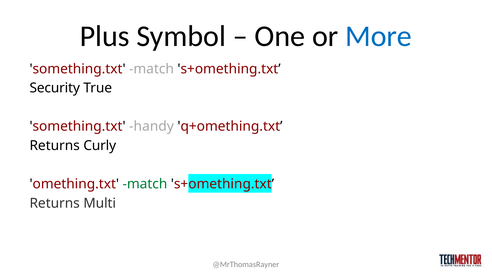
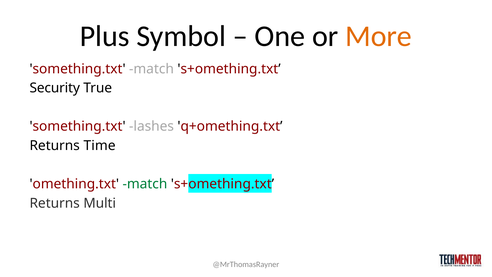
More colour: blue -> orange
handy: handy -> lashes
Curly: Curly -> Time
